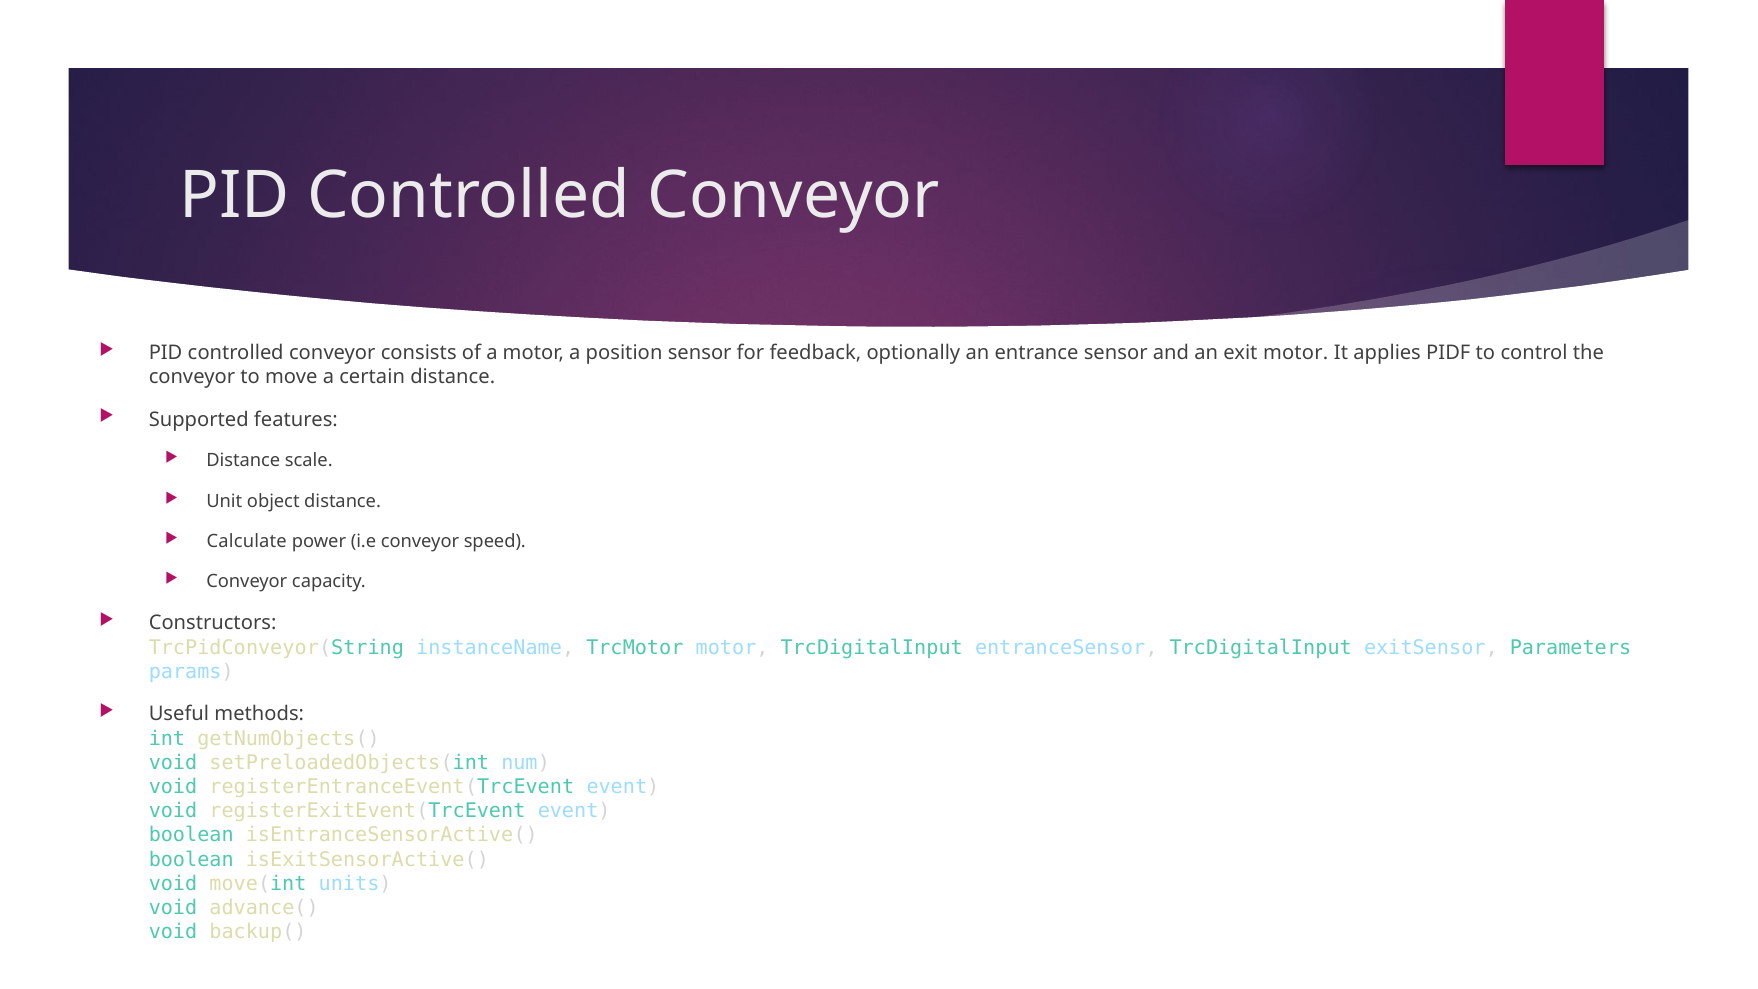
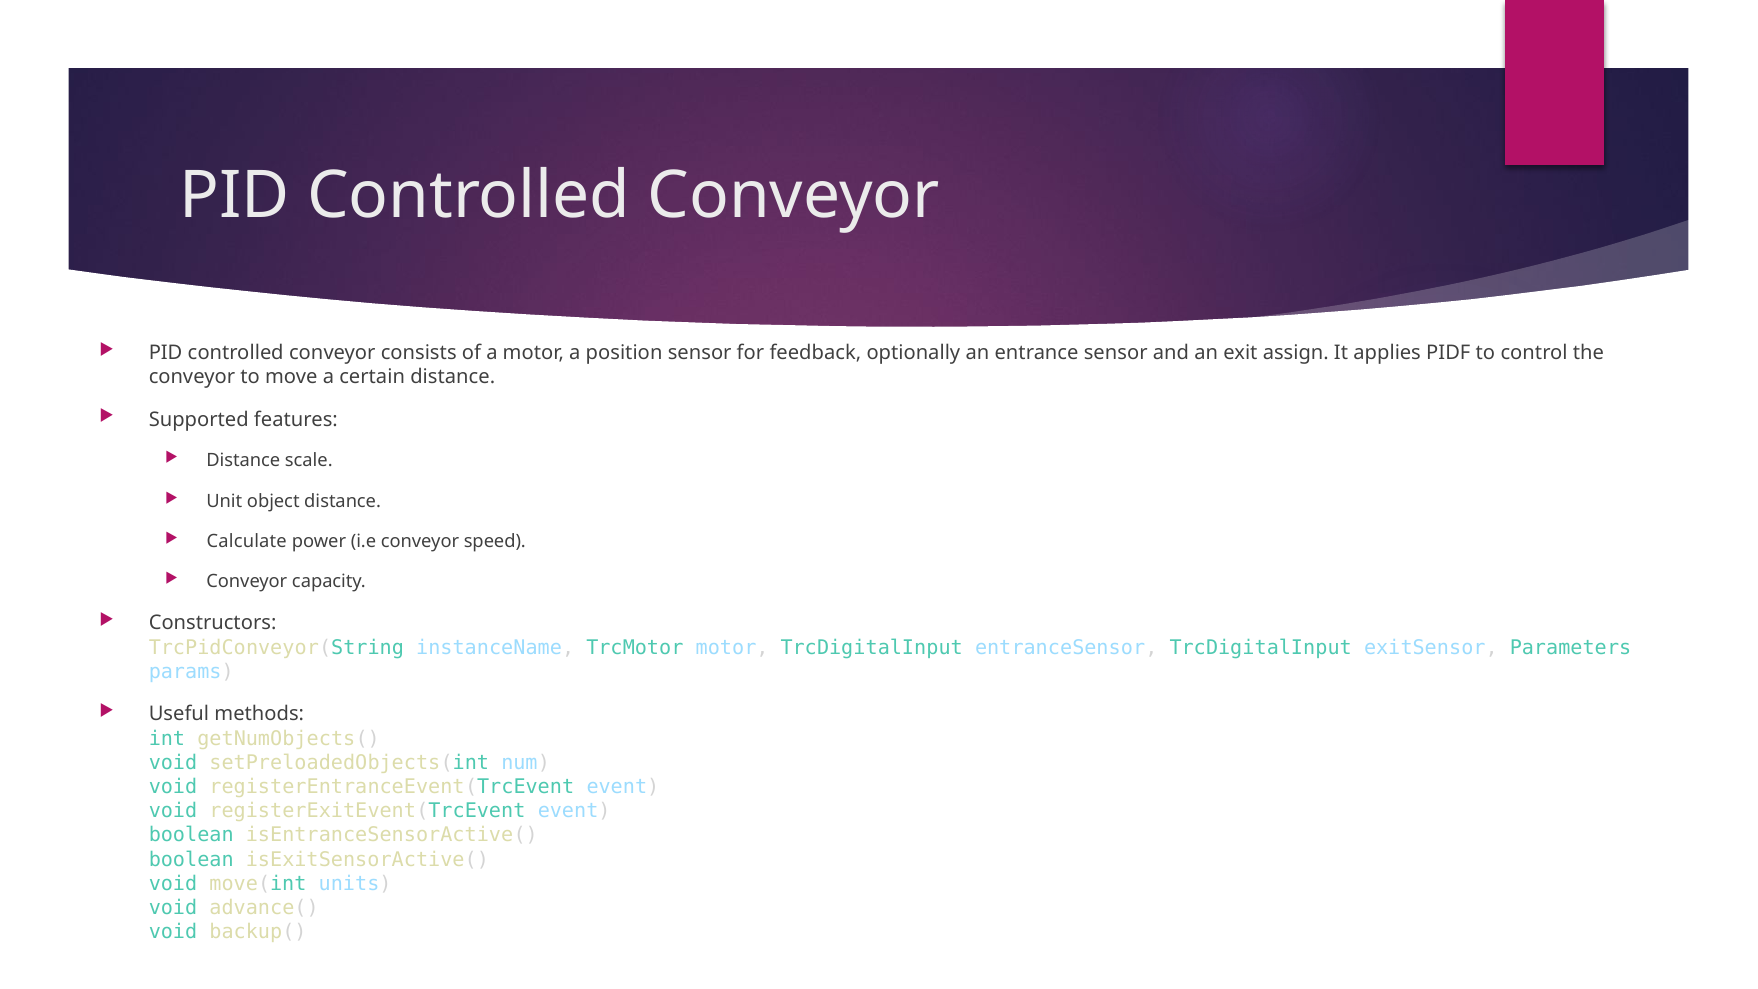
exit motor: motor -> assign
